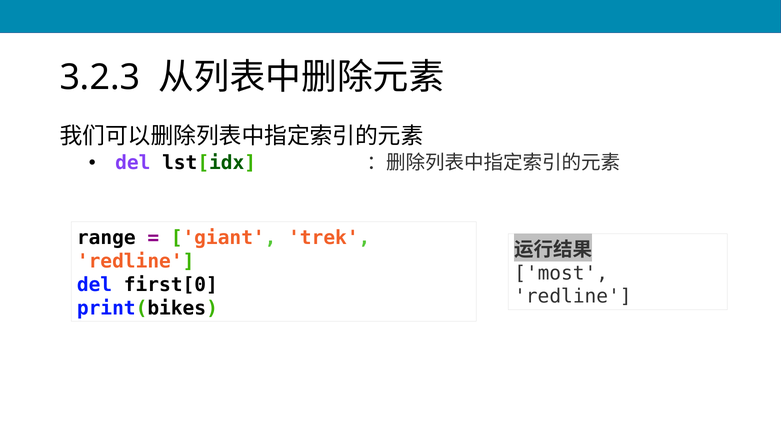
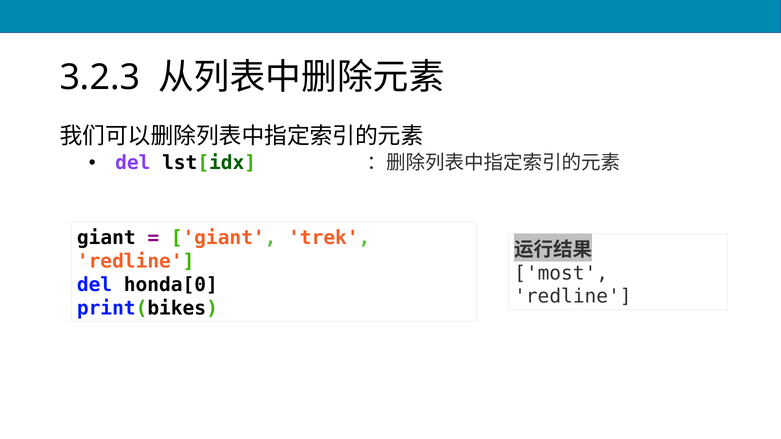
range at (106, 238): range -> giant
first[0: first[0 -> honda[0
